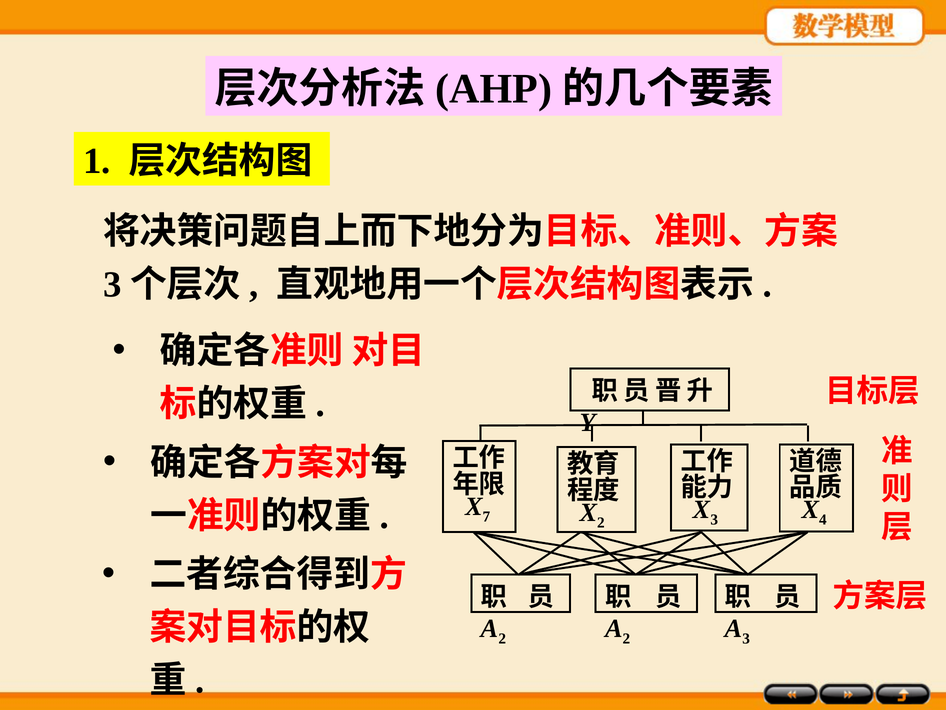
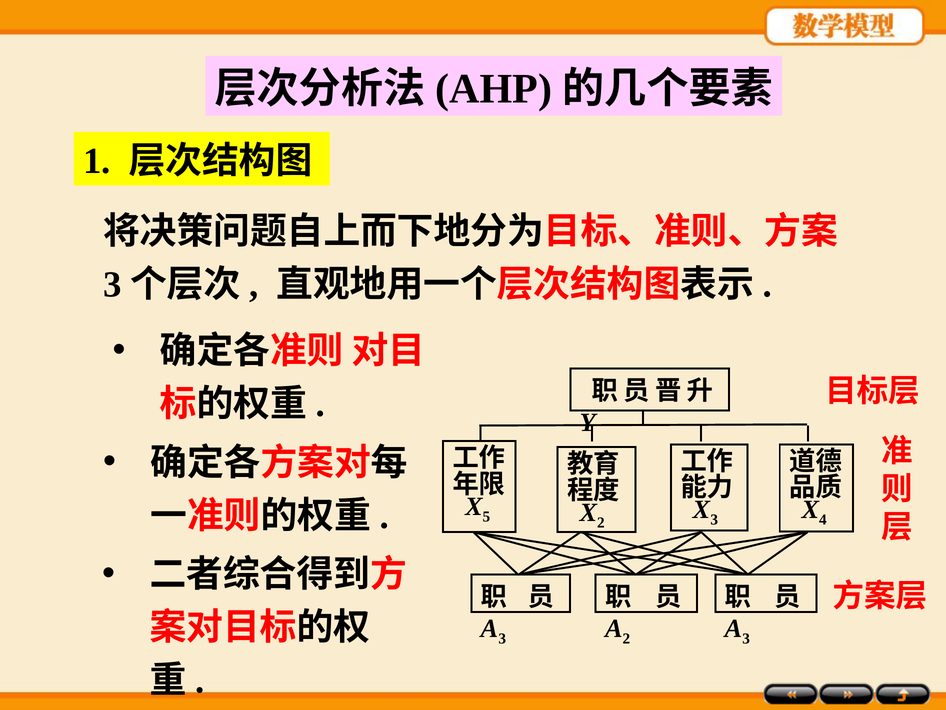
7: 7 -> 5
2 at (502, 638): 2 -> 3
